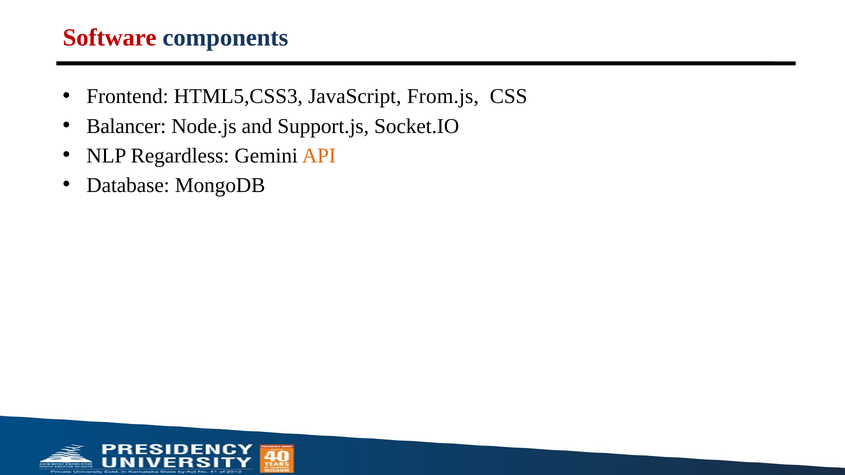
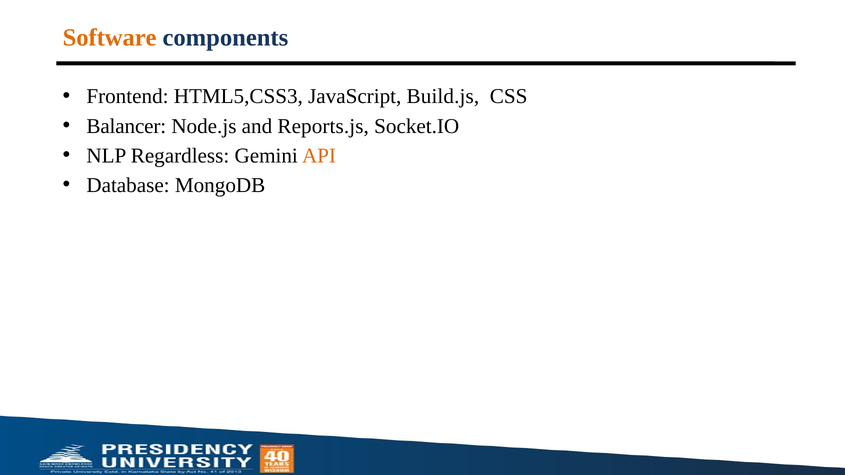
Software colour: red -> orange
From.js: From.js -> Build.js
Support.js: Support.js -> Reports.js
